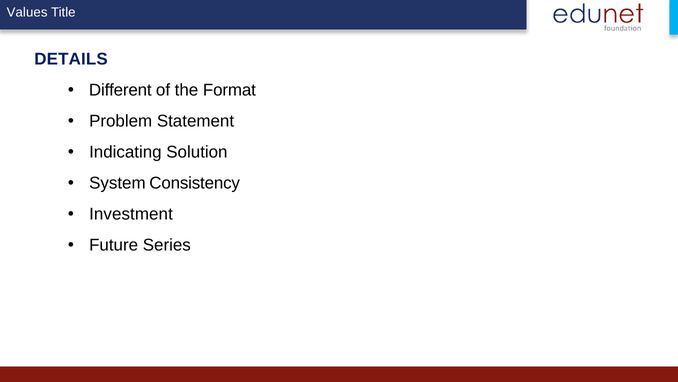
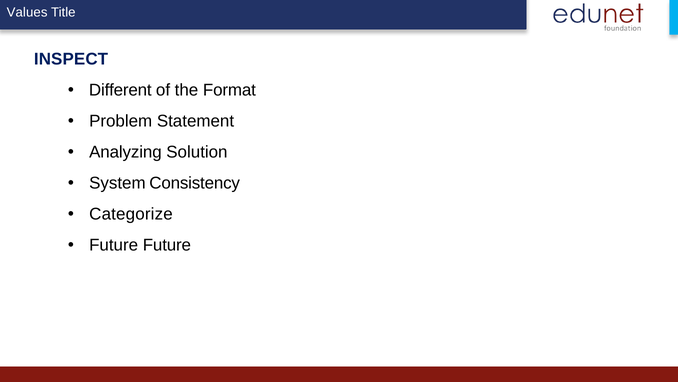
DETAILS: DETAILS -> INSPECT
Indicating: Indicating -> Analyzing
Investment: Investment -> Categorize
Future Series: Series -> Future
